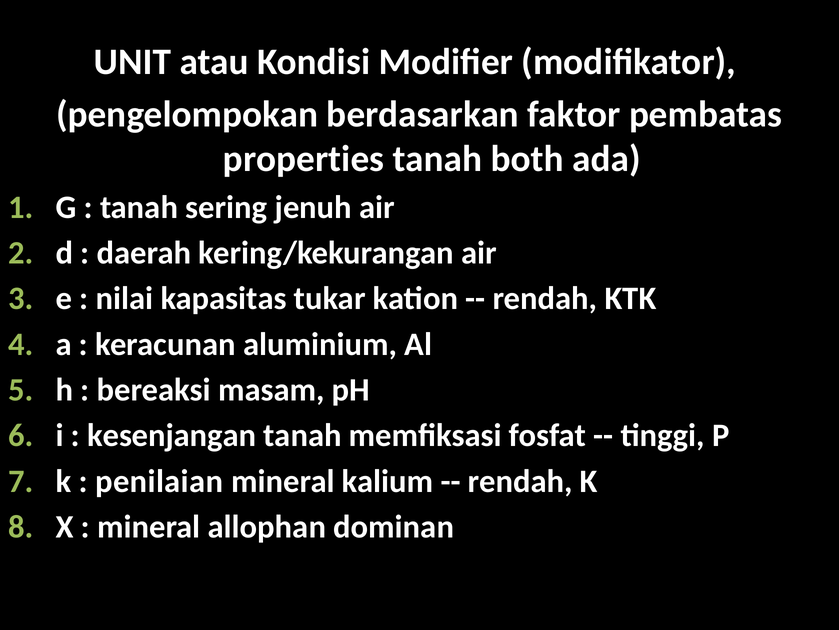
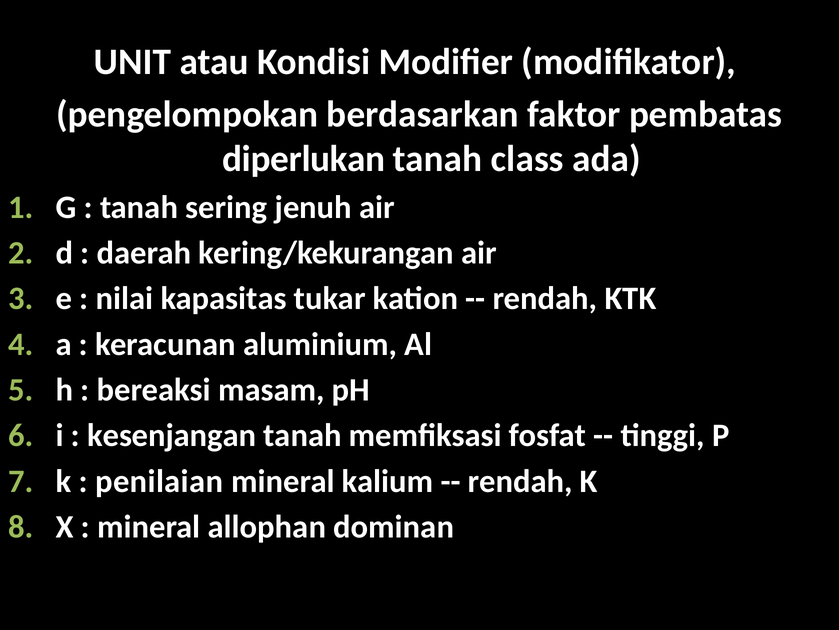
properties: properties -> diperlukan
both: both -> class
